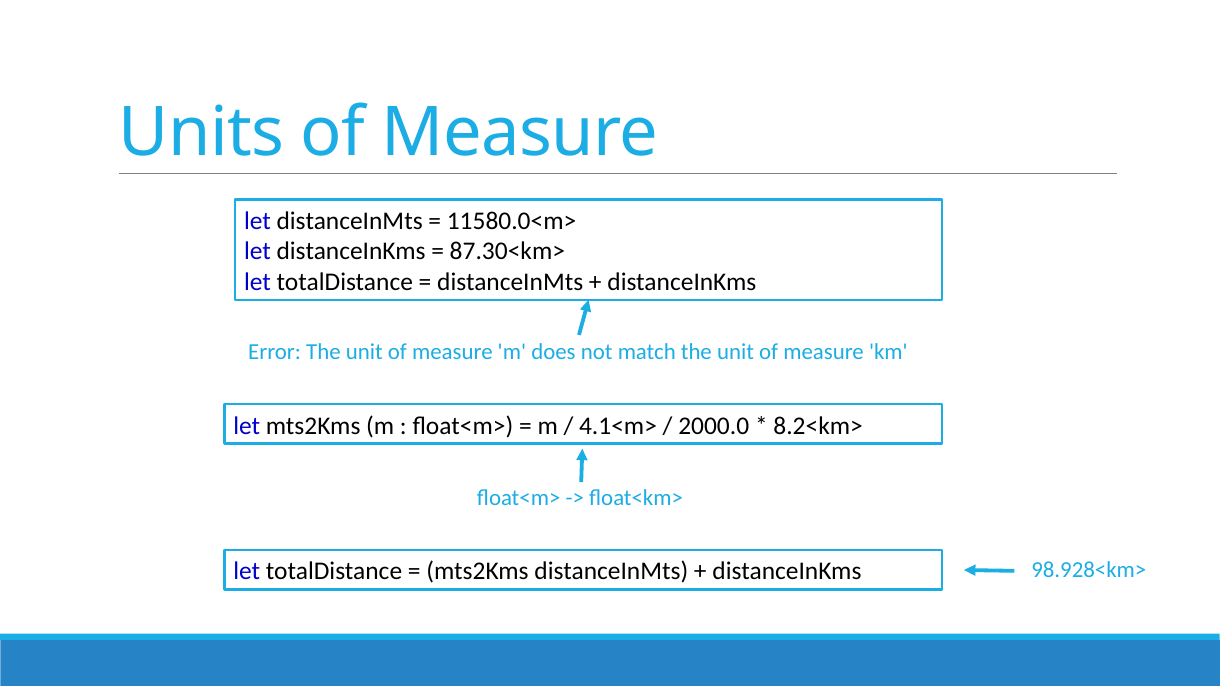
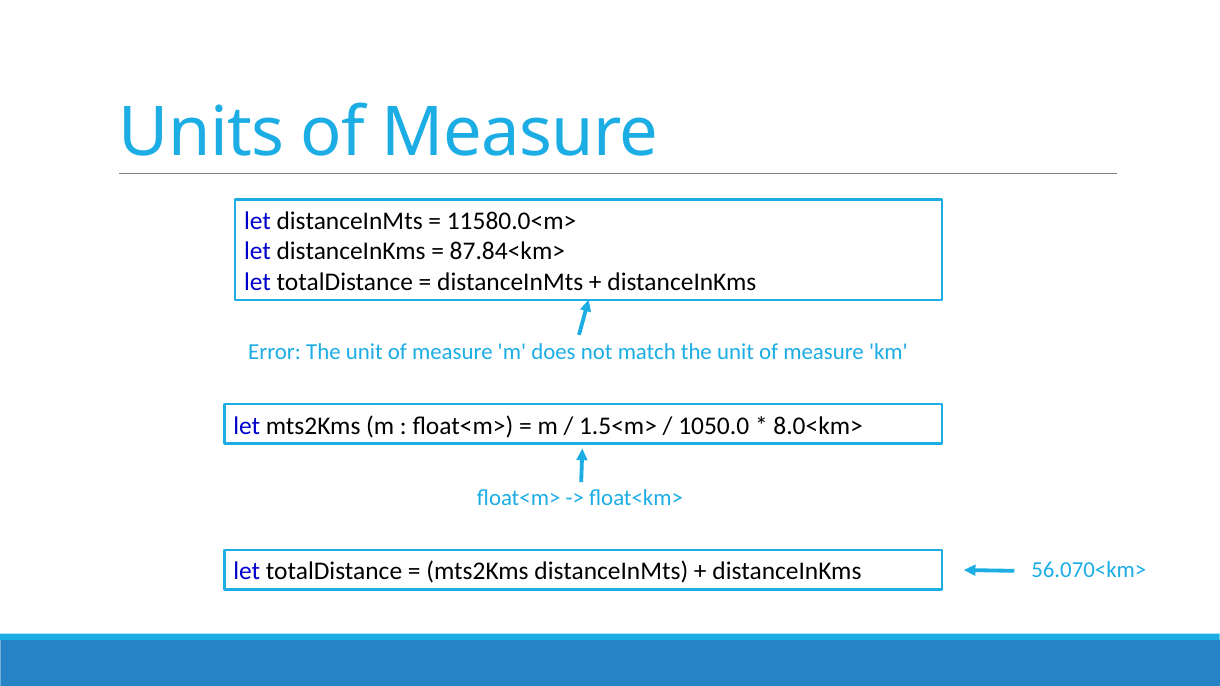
87.30<km>: 87.30<km> -> 87.84<km>
4.1<m>: 4.1<m> -> 1.5<m>
2000.0: 2000.0 -> 1050.0
8.2<km>: 8.2<km> -> 8.0<km>
98.928<km>: 98.928<km> -> 56.070<km>
